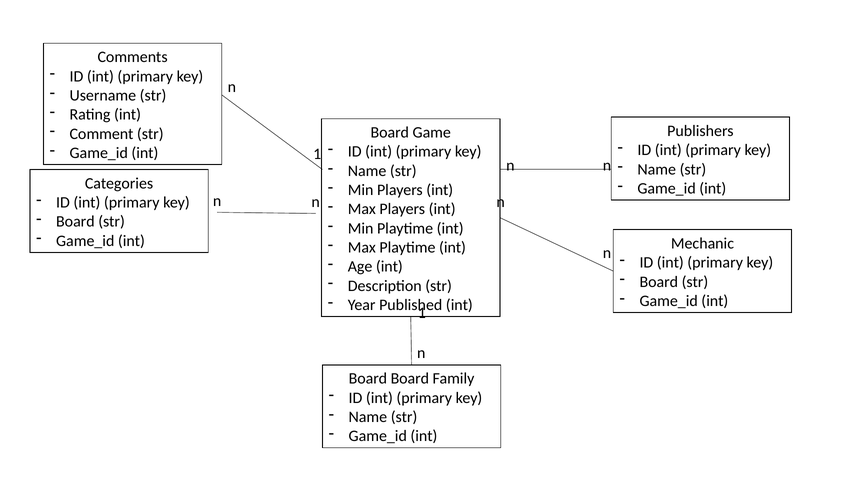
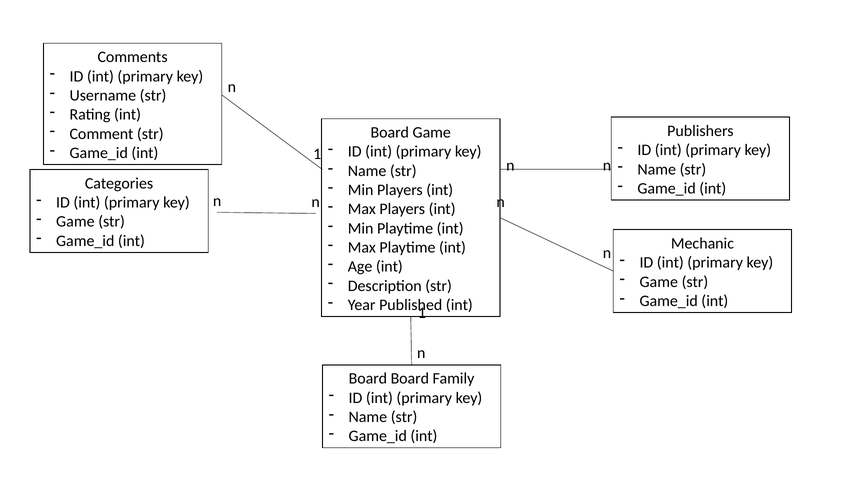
Board at (75, 221): Board -> Game
Board at (659, 282): Board -> Game
